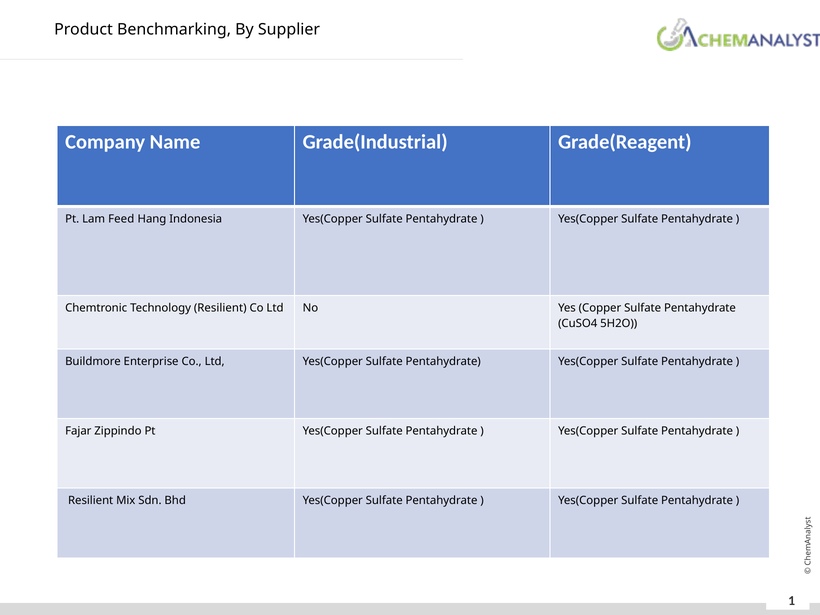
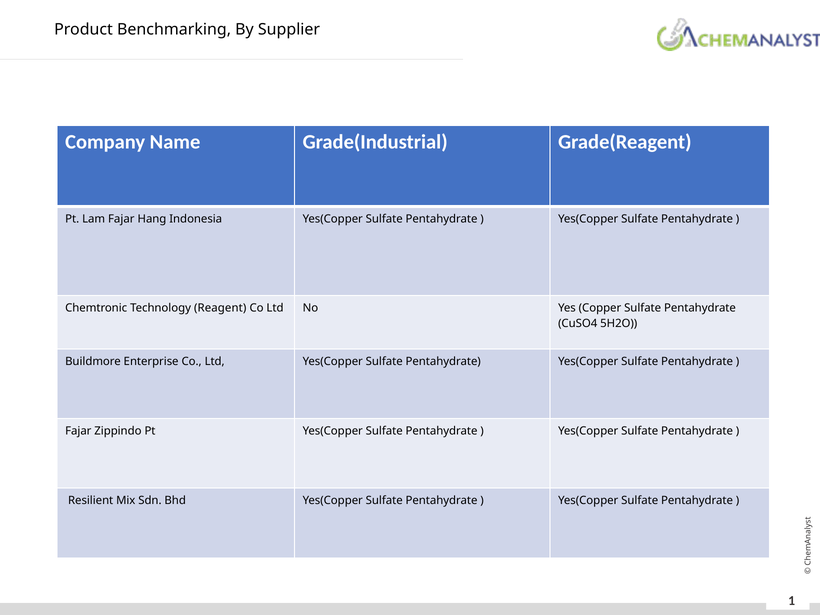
Lam Feed: Feed -> Fajar
Technology Resilient: Resilient -> Reagent
